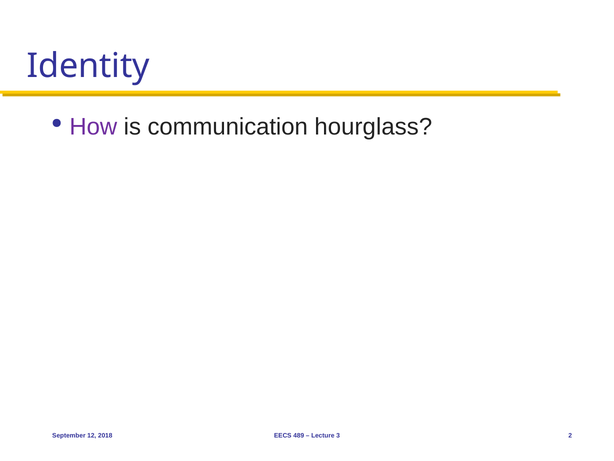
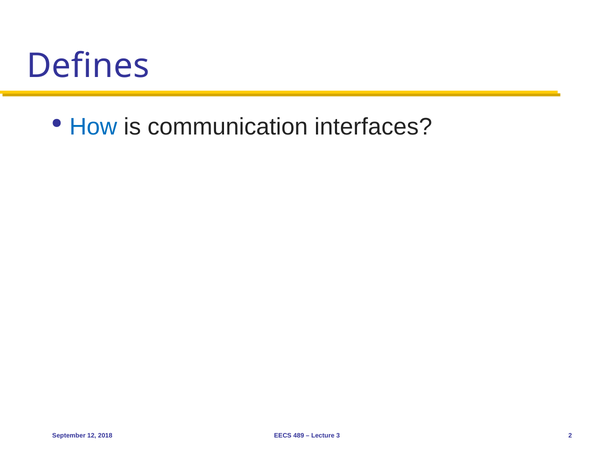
Identity: Identity -> Defines
How colour: purple -> blue
hourglass: hourglass -> interfaces
